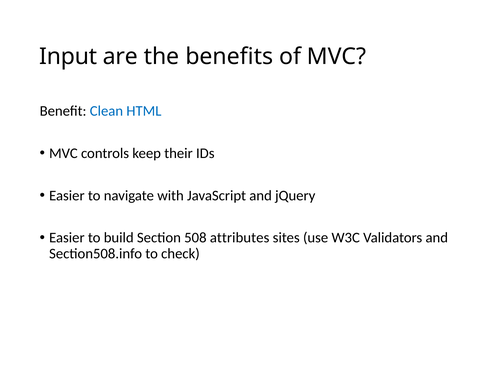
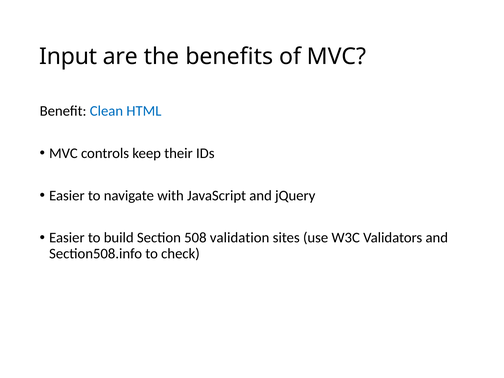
attributes: attributes -> validation
